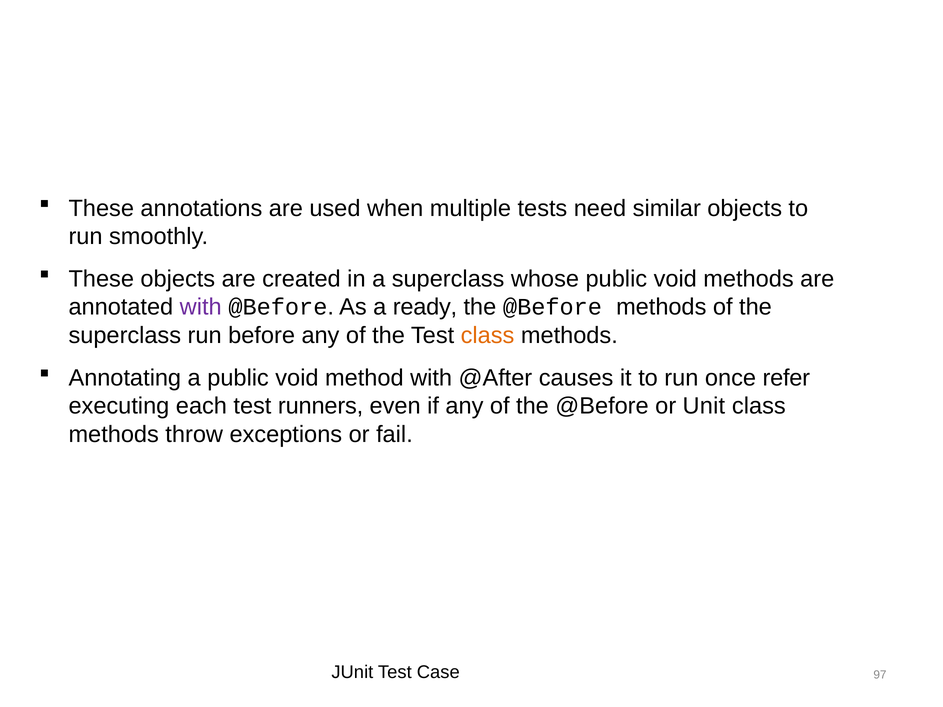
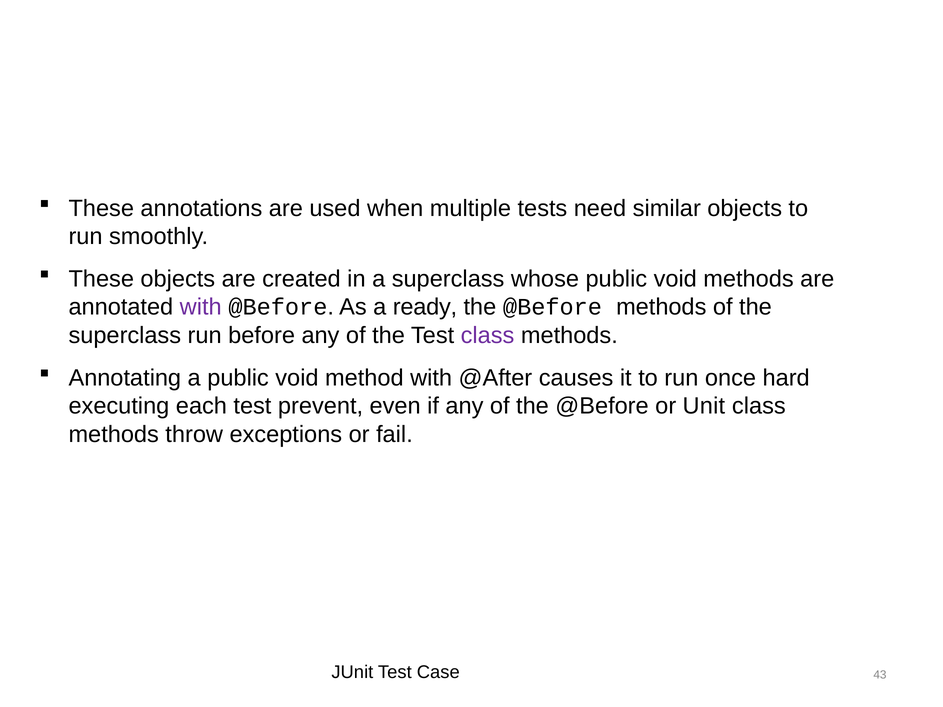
class at (488, 336) colour: orange -> purple
refer: refer -> hard
runners: runners -> prevent
97: 97 -> 43
